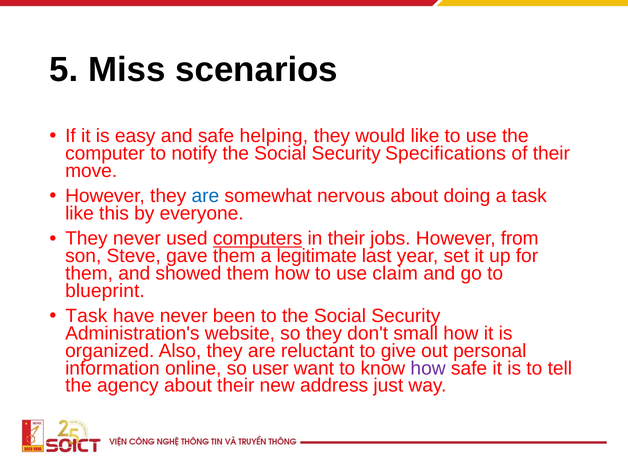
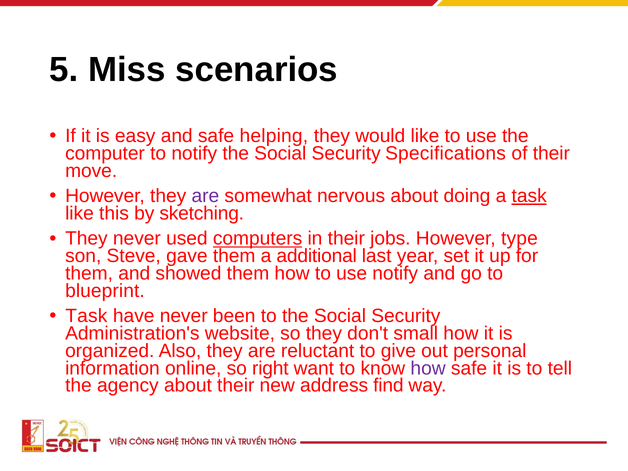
are at (205, 196) colour: blue -> purple
task at (529, 196) underline: none -> present
everyone: everyone -> sketching
from: from -> type
legitimate: legitimate -> additional
use claim: claim -> notify
user: user -> right
just: just -> find
